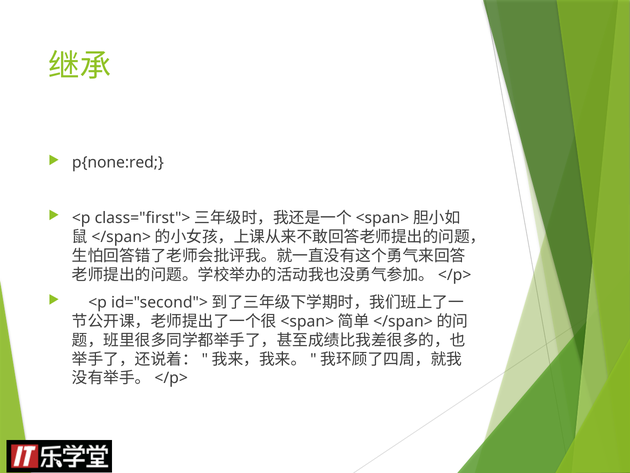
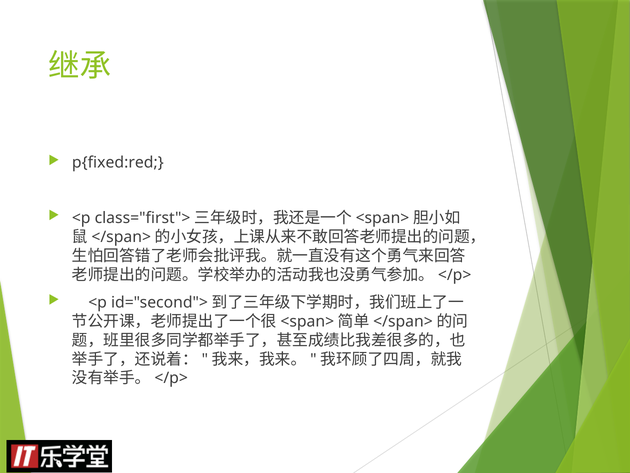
p{none:red: p{none:red -> p{fixed:red
